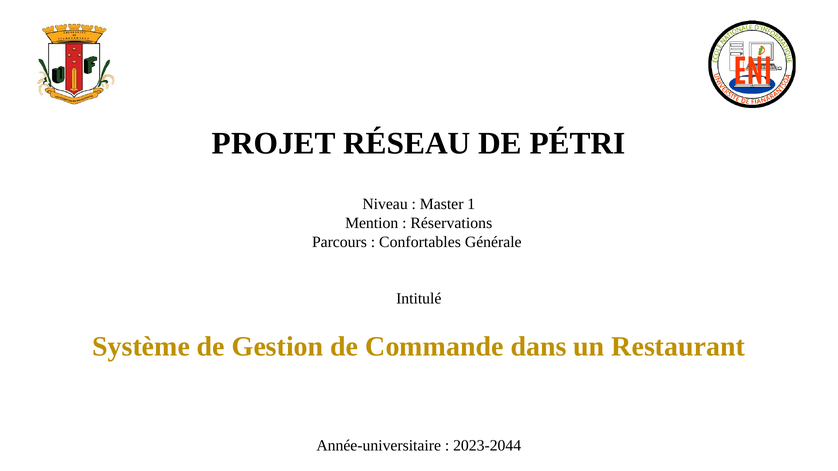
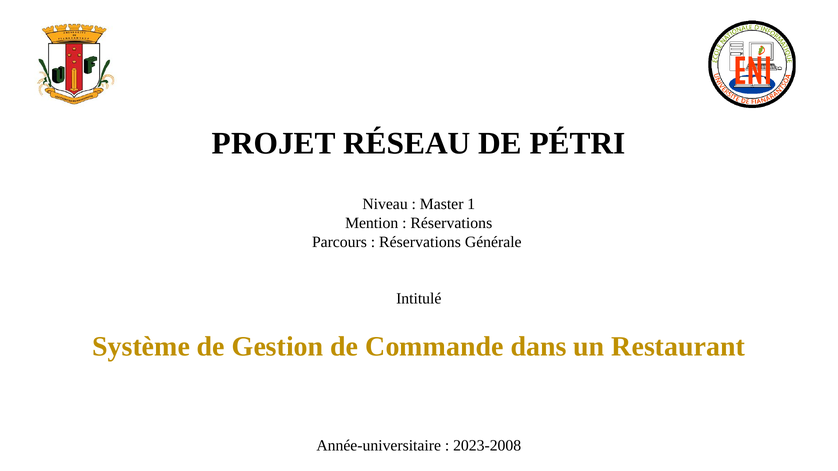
Confortables at (420, 242): Confortables -> Réservations
2023-2044: 2023-2044 -> 2023-2008
